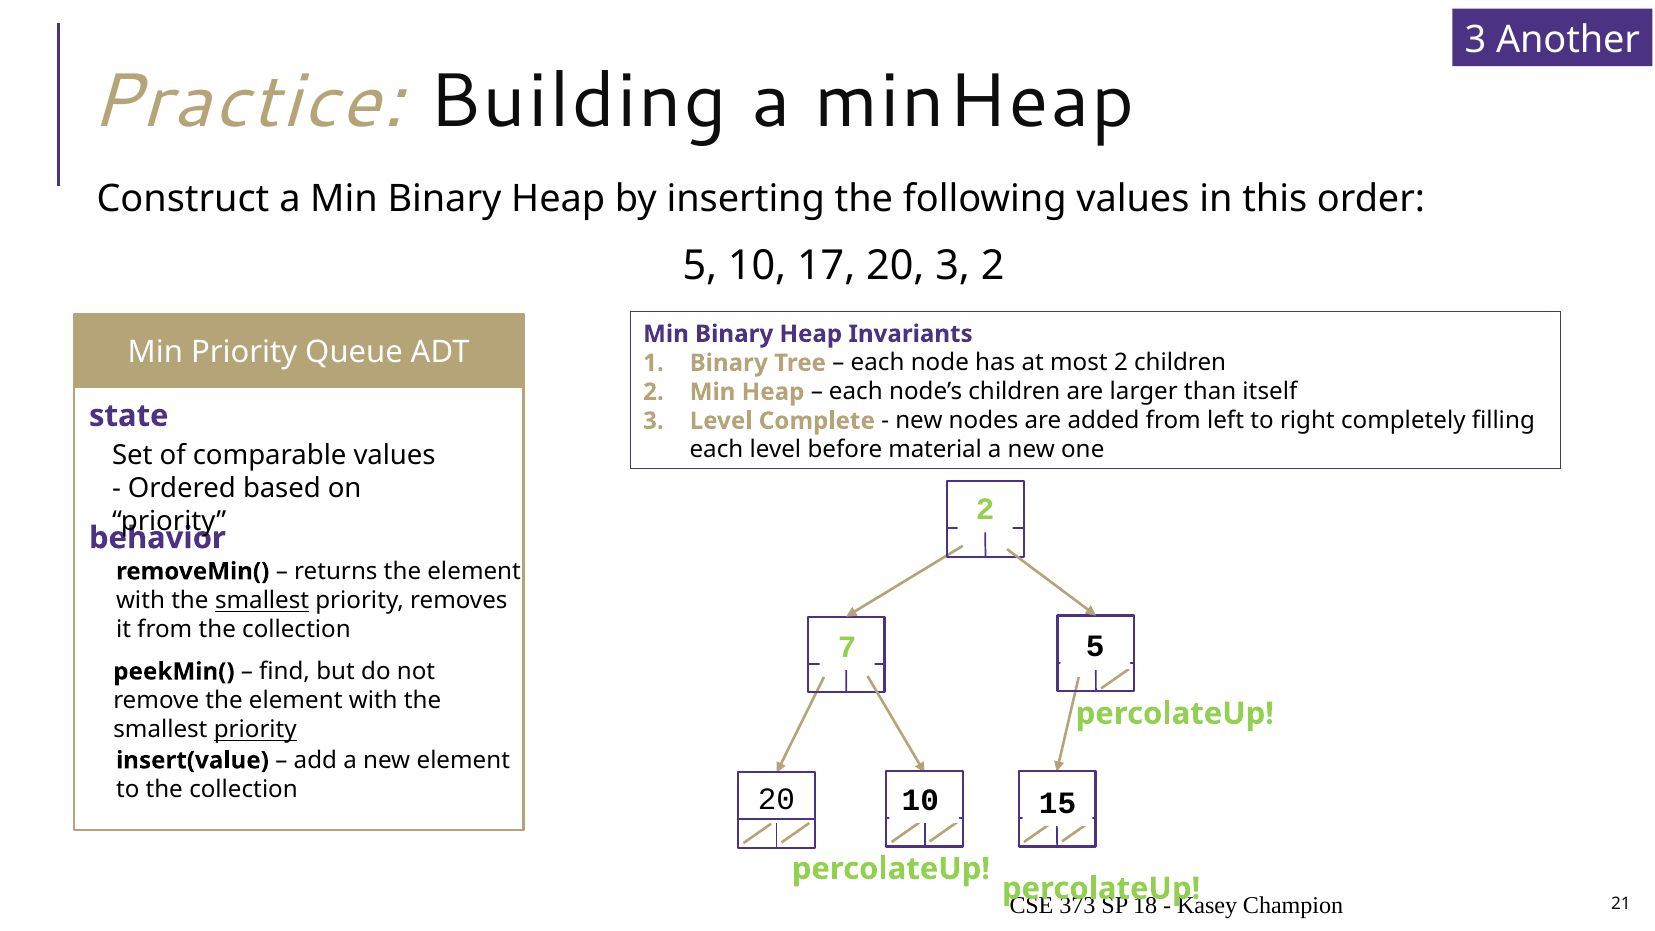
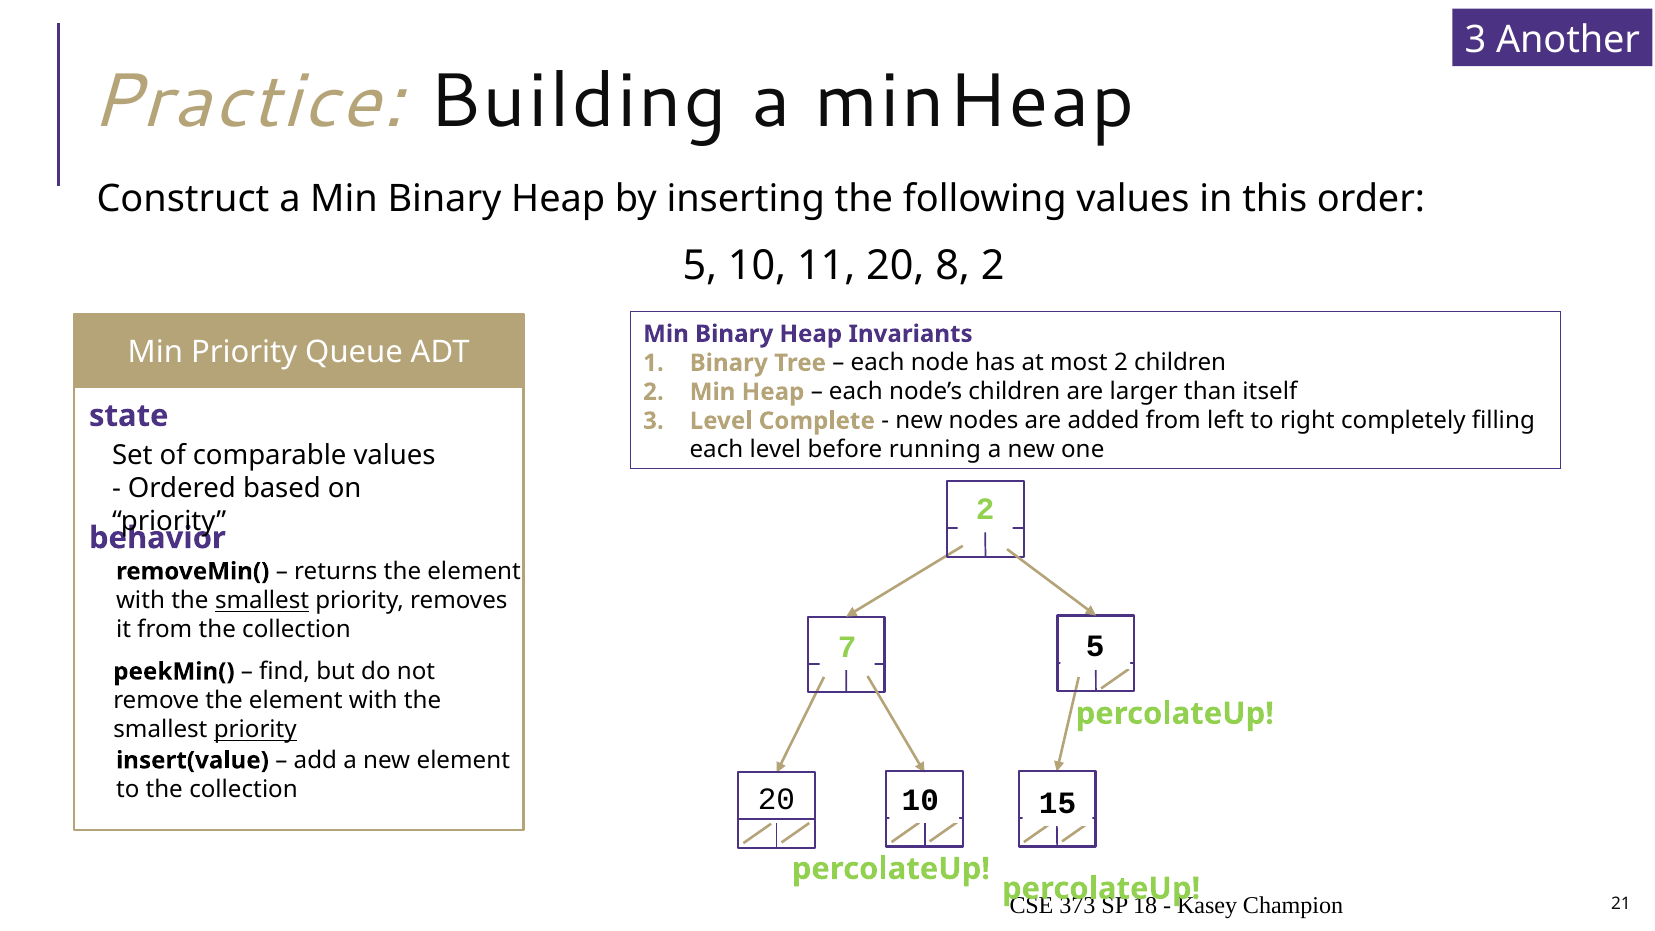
17: 17 -> 11
20 3: 3 -> 8
material: material -> running
